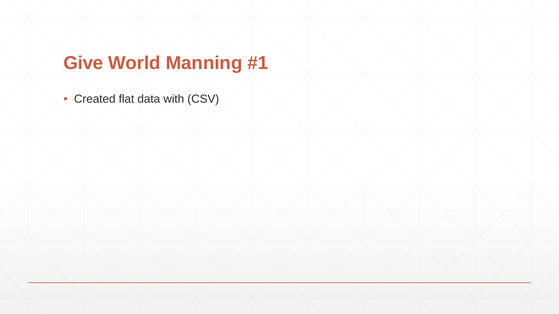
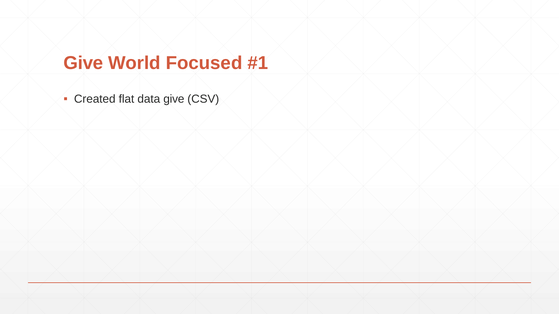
Manning: Manning -> Focused
data with: with -> give
